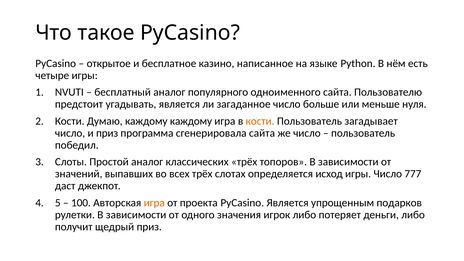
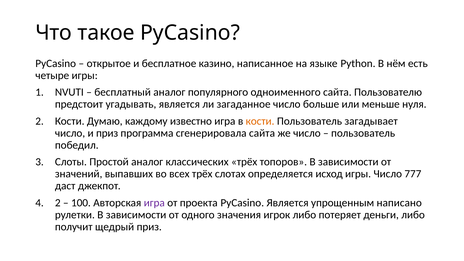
каждому каждому: каждому -> известно
5 at (58, 203): 5 -> 2
игра at (154, 203) colour: orange -> purple
подарков: подарков -> написано
